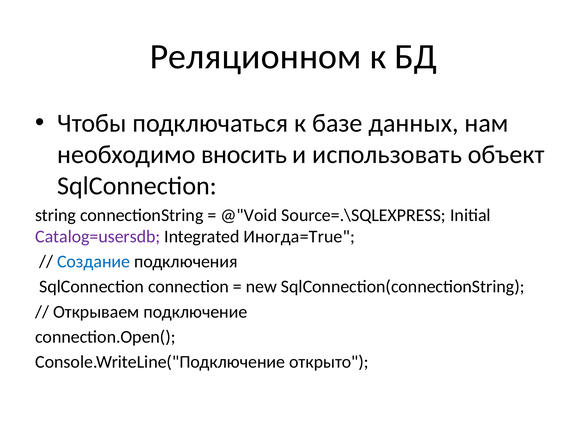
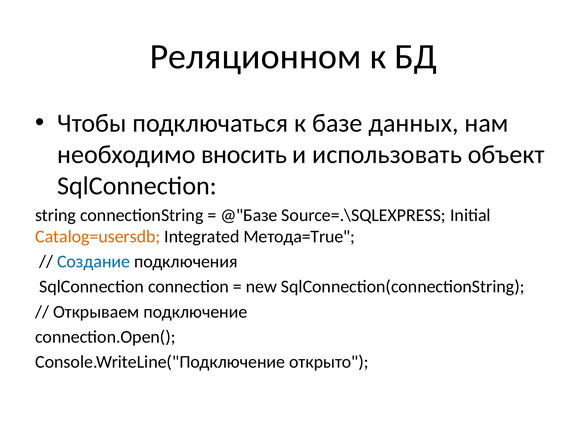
@"Void: @"Void -> @"Базе
Catalog=usersdb colour: purple -> orange
Иногда=True: Иногда=True -> Метода=True
